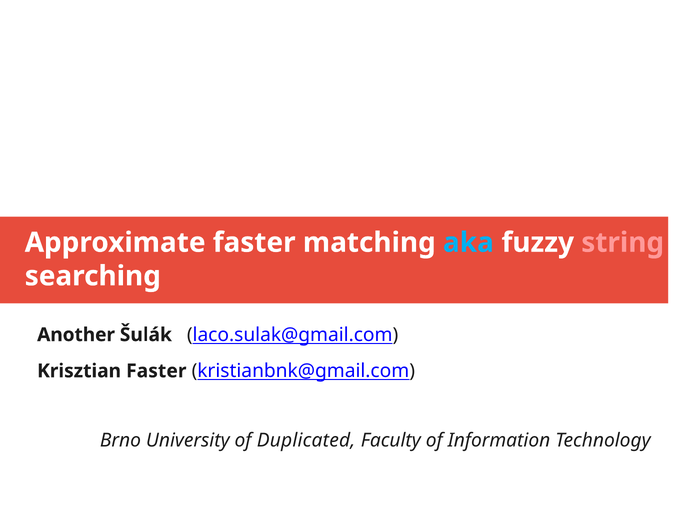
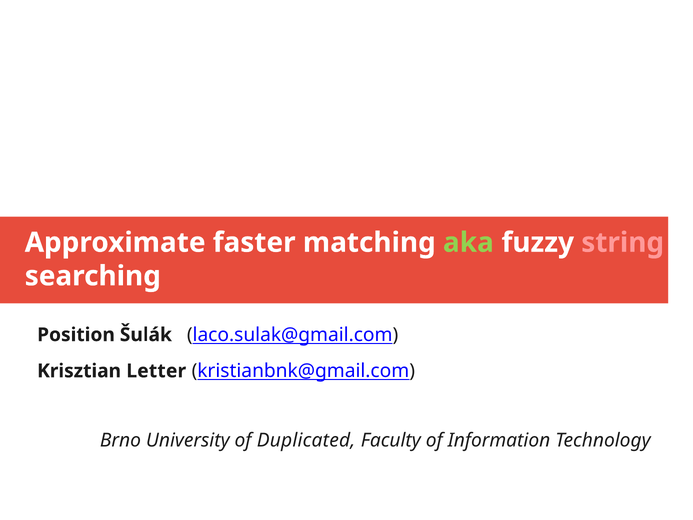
aka colour: light blue -> light green
Another: Another -> Position
Krisztian Faster: Faster -> Letter
